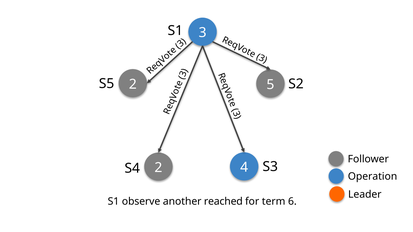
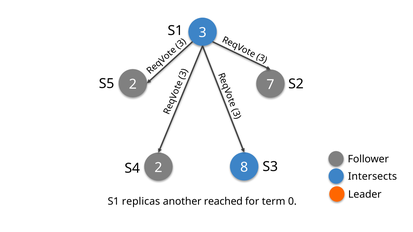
5: 5 -> 7
4: 4 -> 8
Operation: Operation -> Intersects
observe: observe -> replicas
6: 6 -> 0
